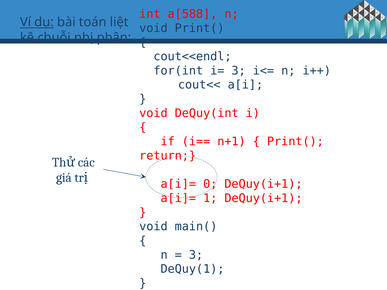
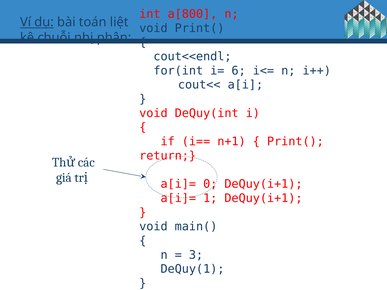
a[588: a[588 -> a[800
i= 3: 3 -> 6
